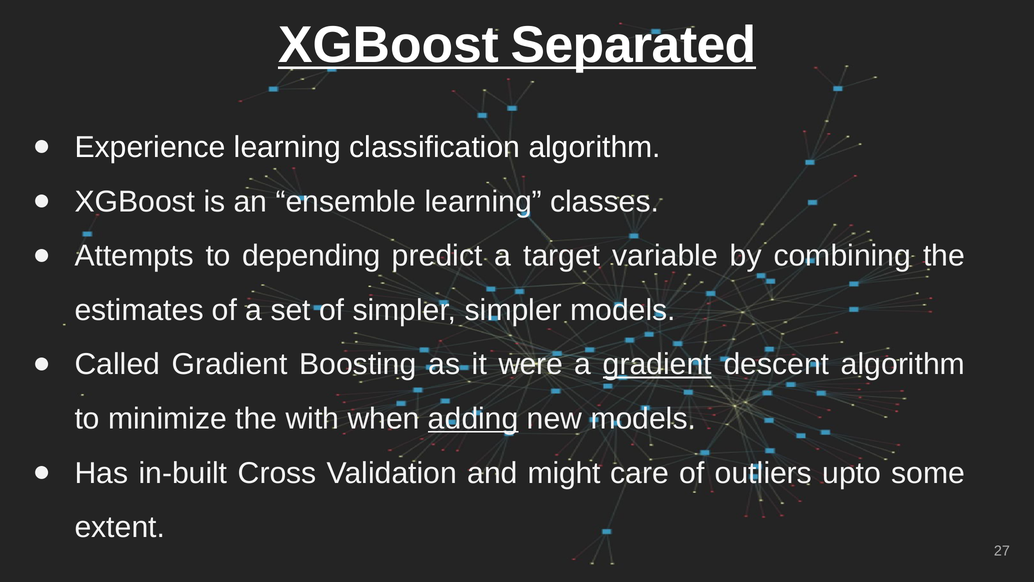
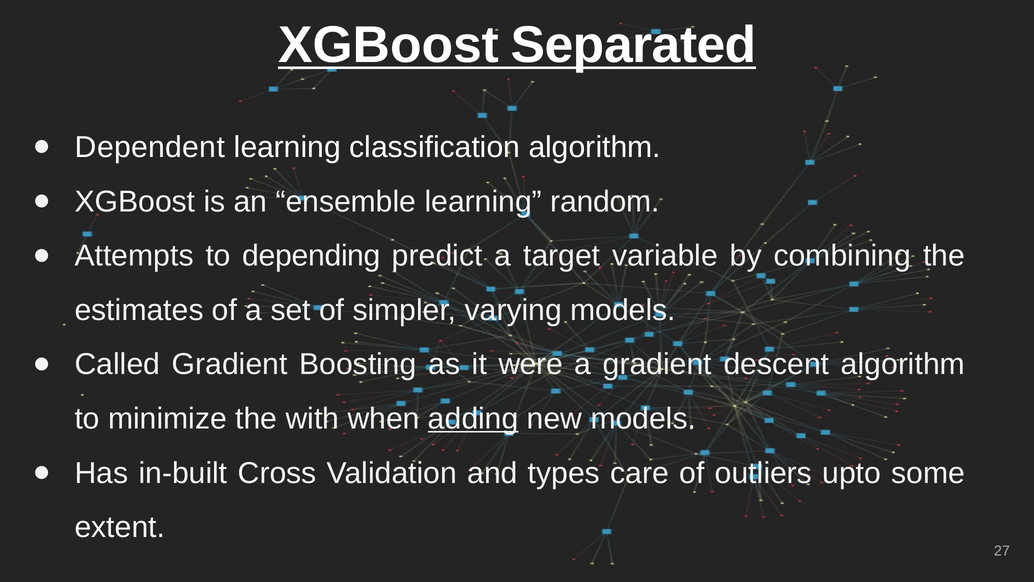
Experience: Experience -> Dependent
classes: classes -> random
simpler simpler: simpler -> varying
gradient at (657, 364) underline: present -> none
might: might -> types
